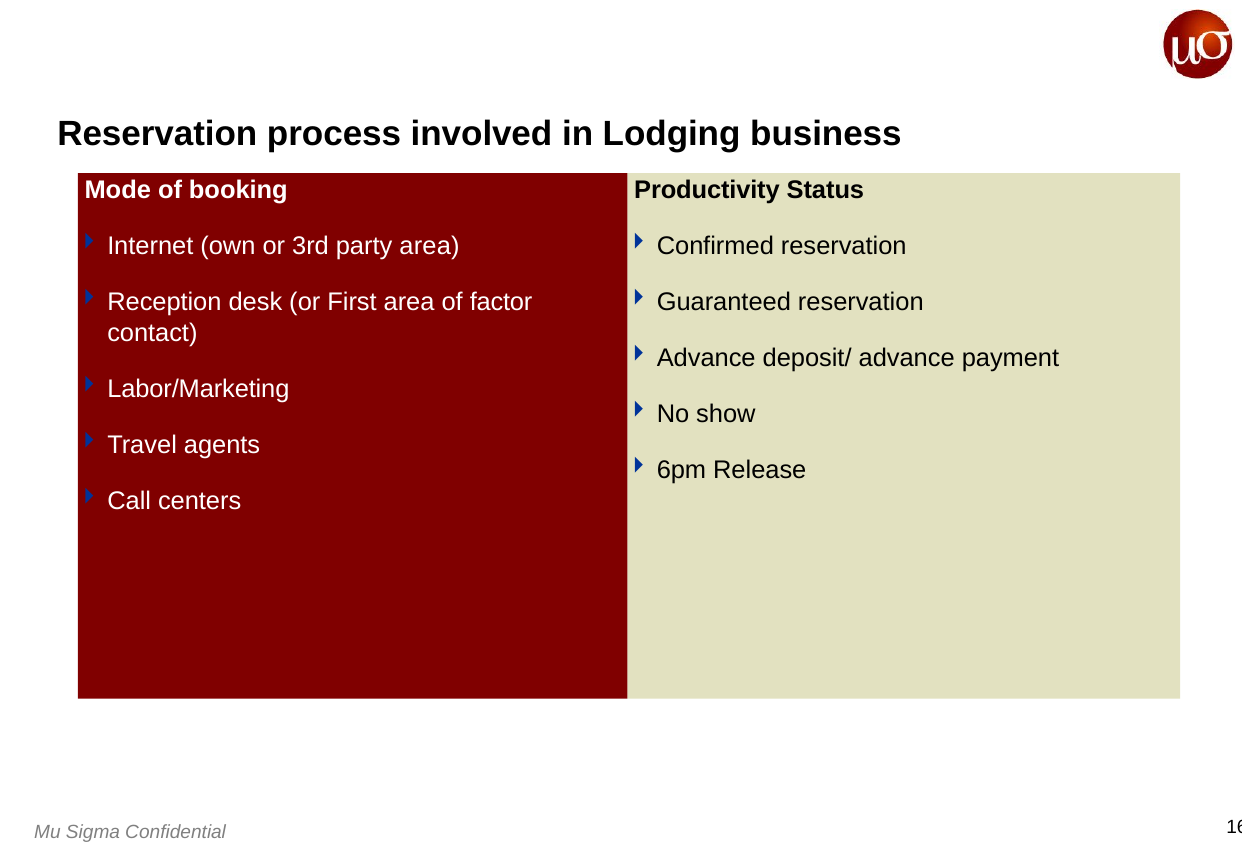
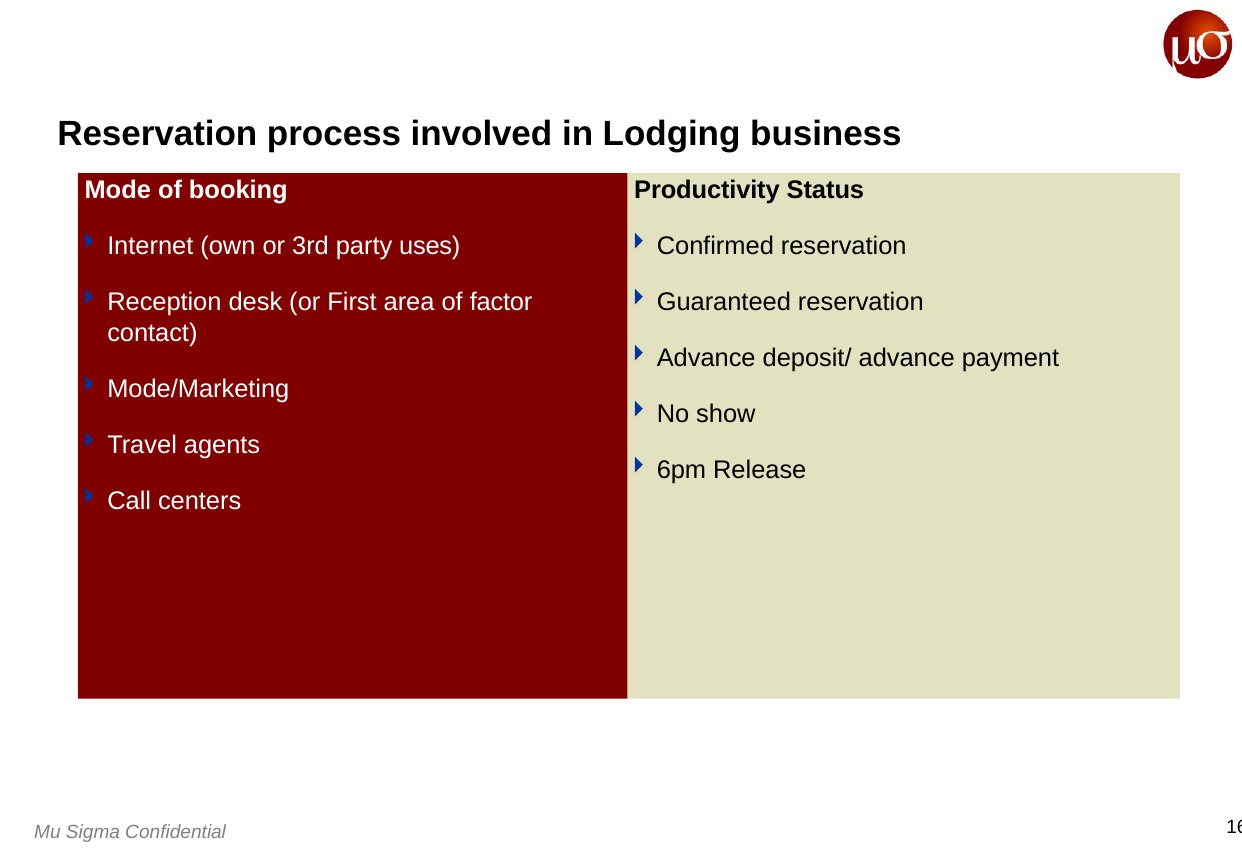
party area: area -> uses
Labor/Marketing: Labor/Marketing -> Mode/Marketing
